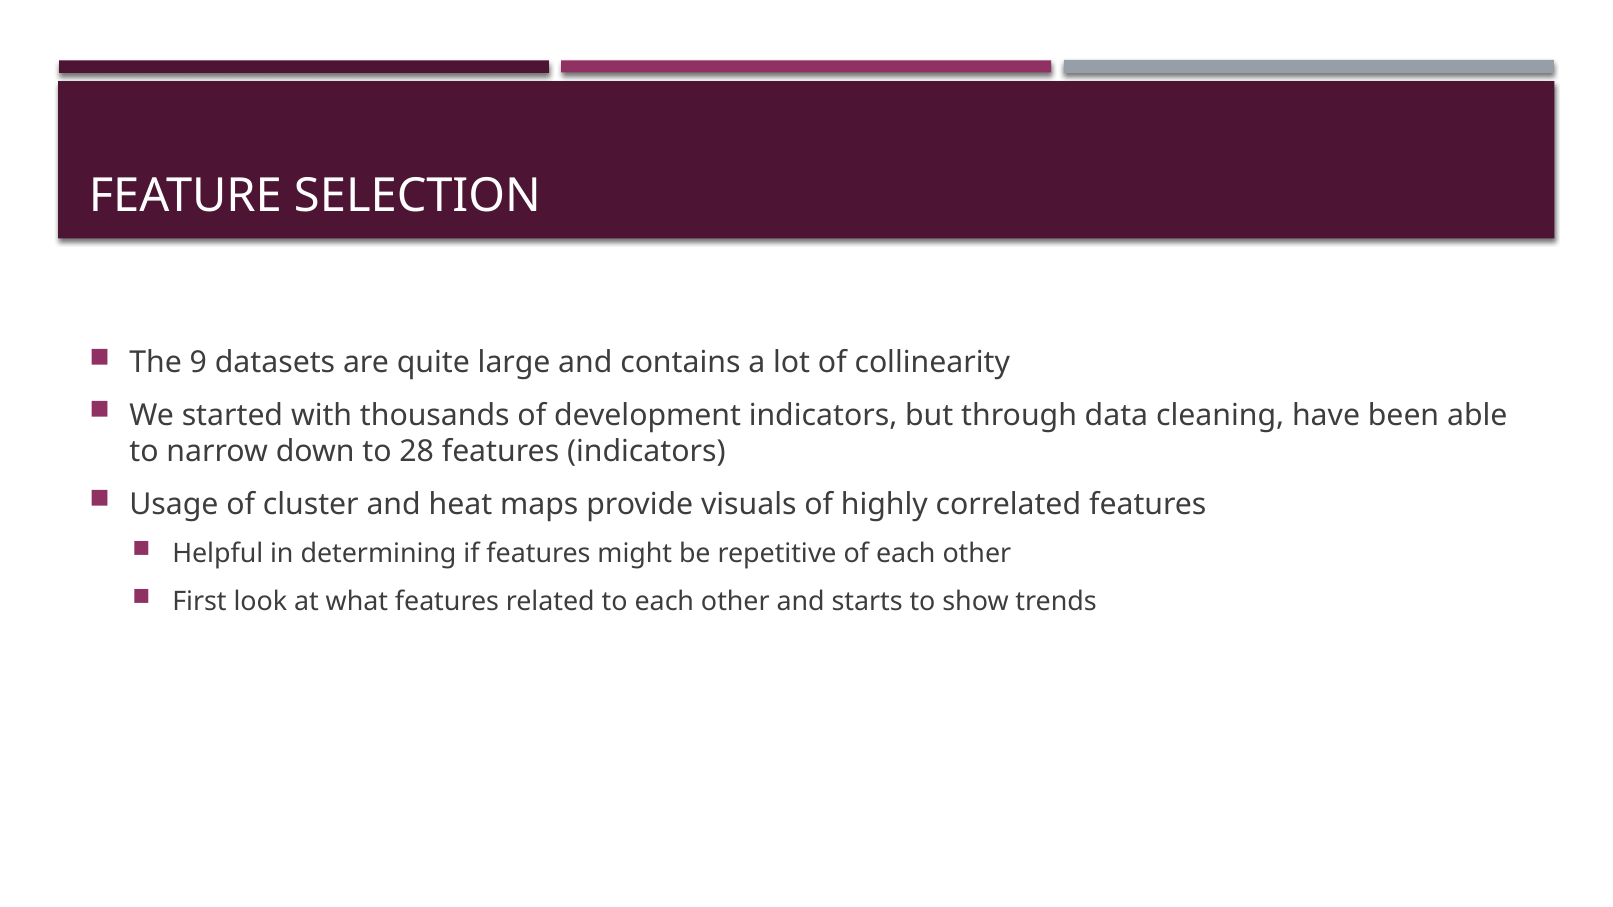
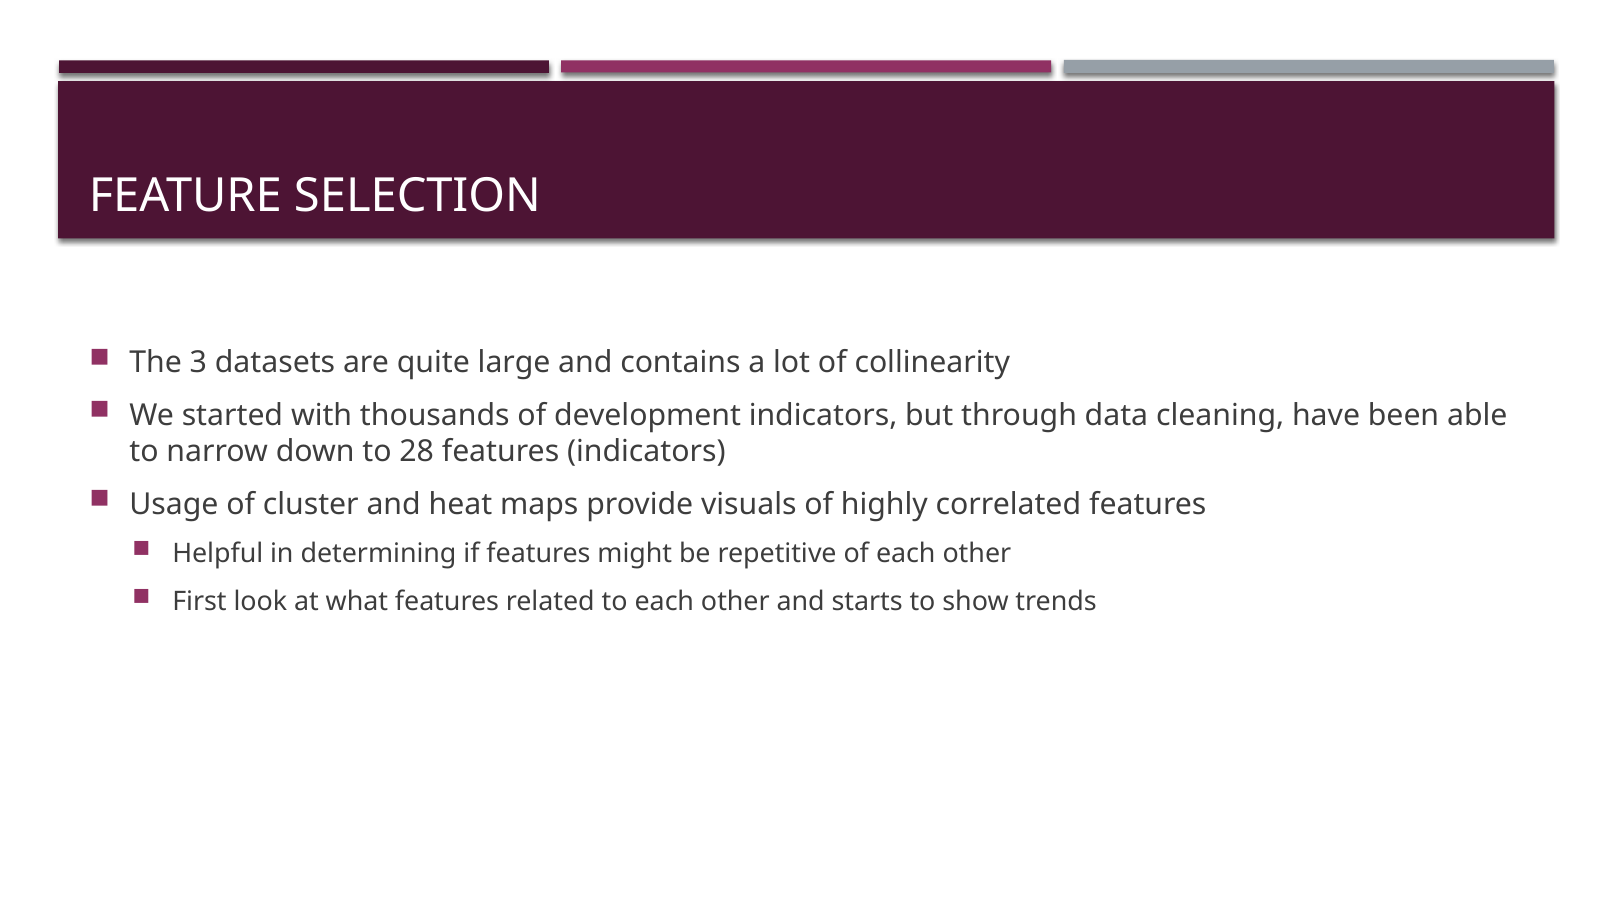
9: 9 -> 3
